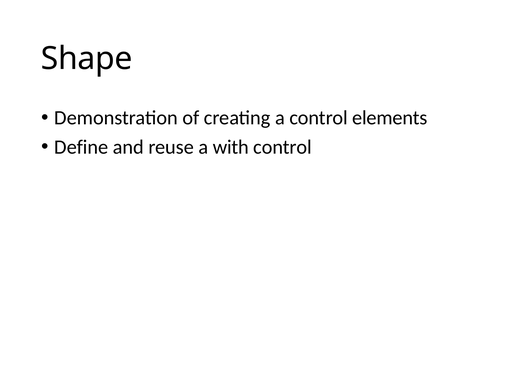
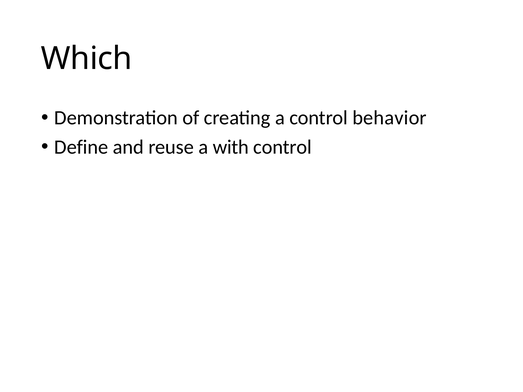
Shape: Shape -> Which
elements: elements -> behavior
